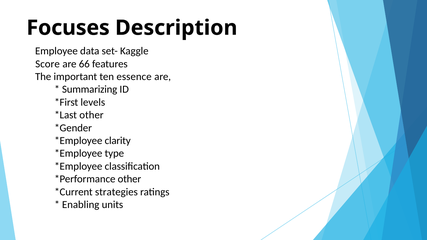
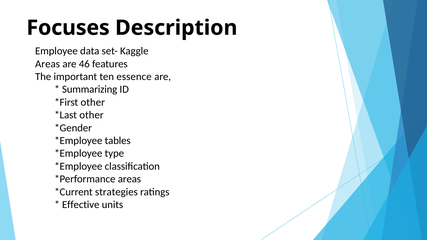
Score at (48, 64): Score -> Areas
66: 66 -> 46
levels at (93, 102): levels -> other
clarity: clarity -> tables
other at (129, 179): other -> areas
Enabling: Enabling -> Effective
